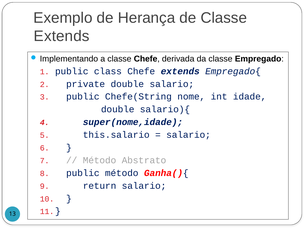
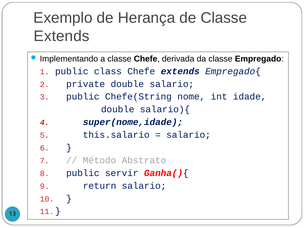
public método: método -> servir
